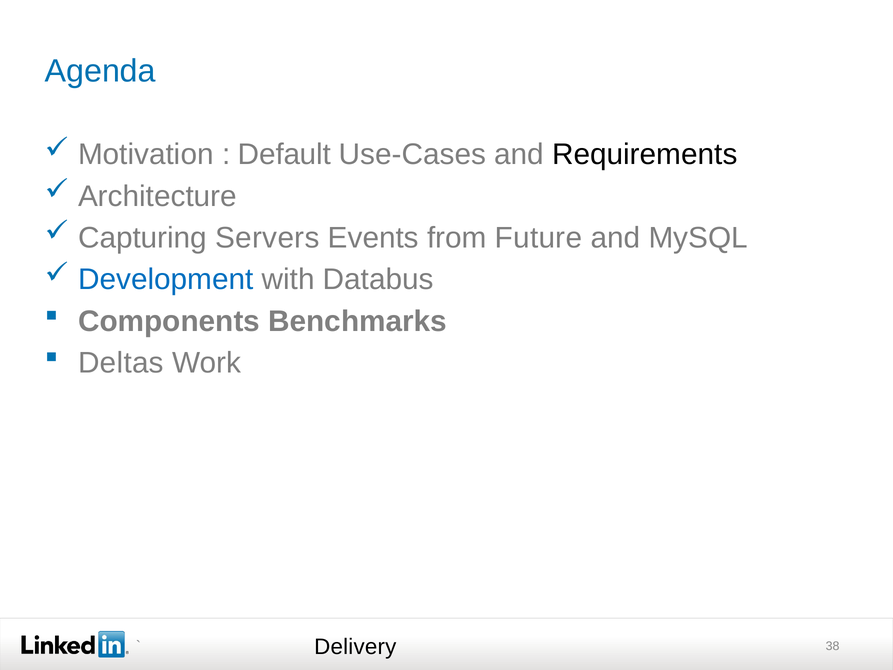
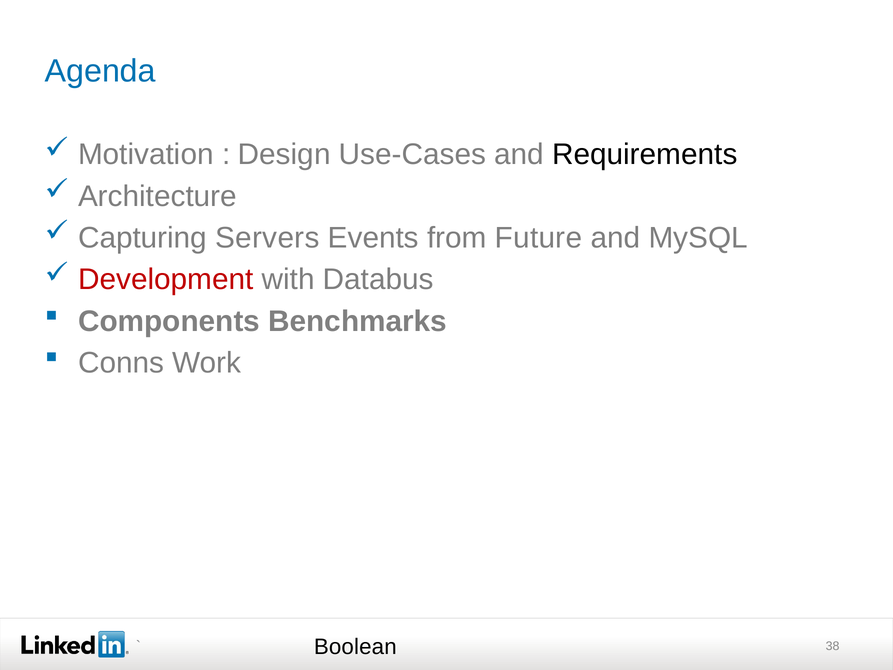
Default: Default -> Design
Development colour: blue -> red
Deltas: Deltas -> Conns
Delivery: Delivery -> Boolean
